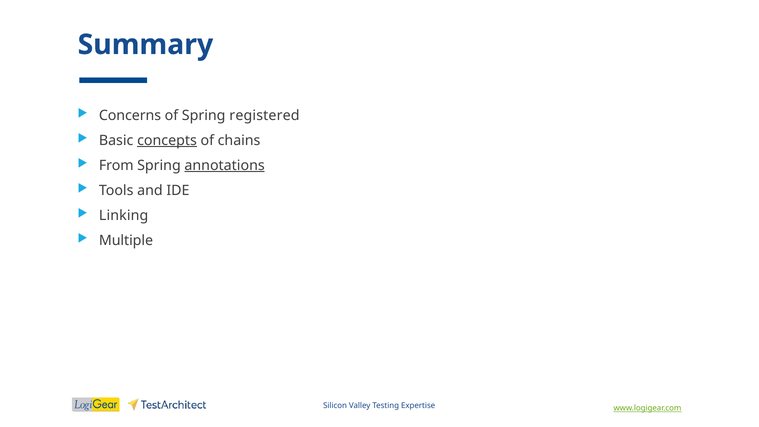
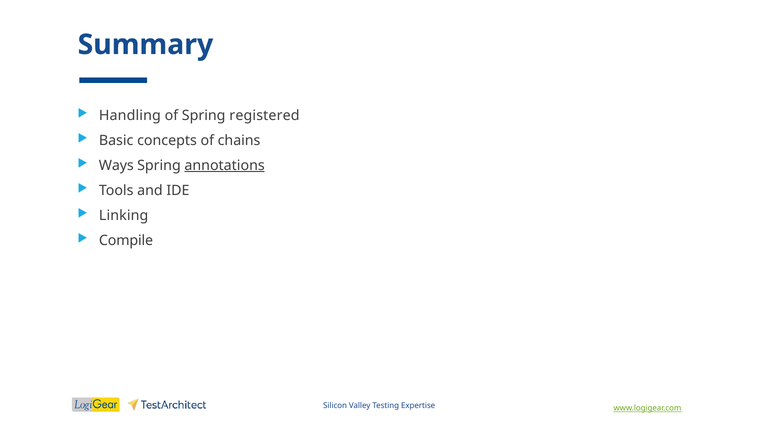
Concerns: Concerns -> Handling
concepts underline: present -> none
From: From -> Ways
Multiple: Multiple -> Compile
